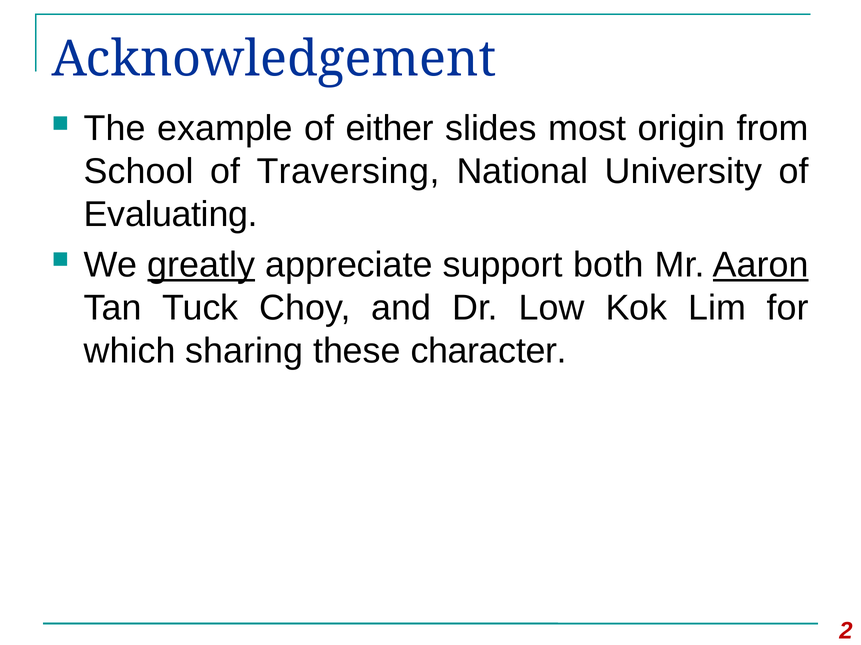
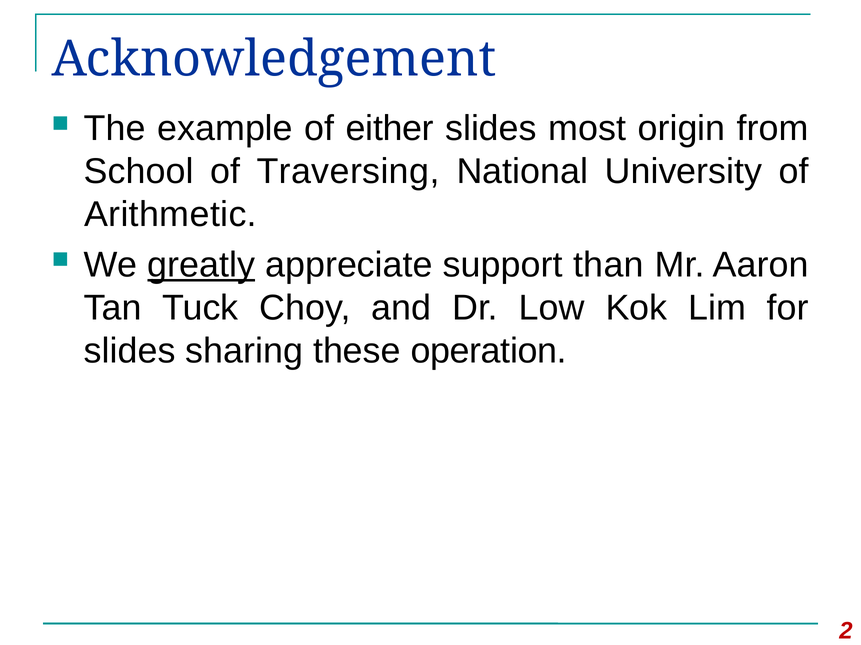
Evaluating: Evaluating -> Arithmetic
both: both -> than
Aaron underline: present -> none
which at (130, 351): which -> slides
character: character -> operation
